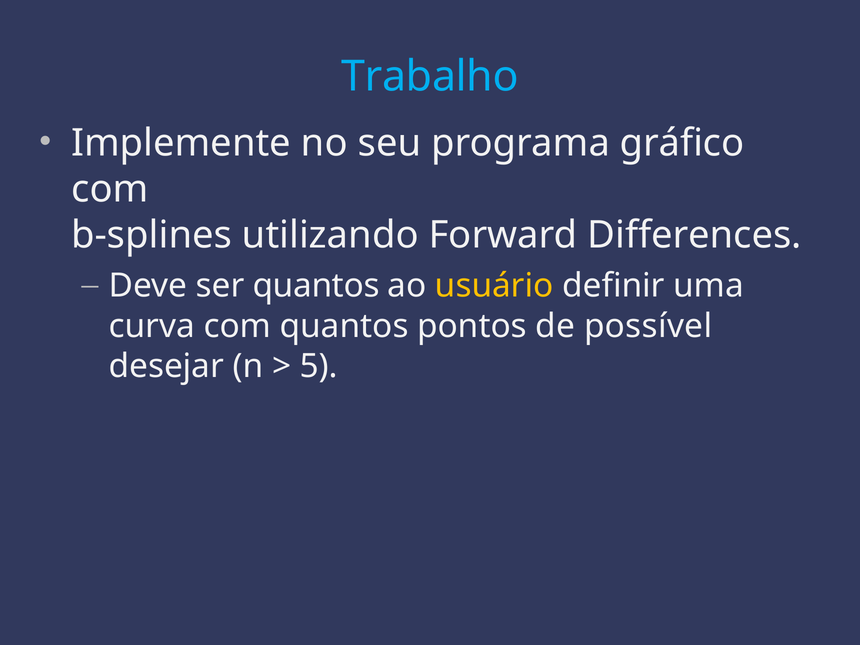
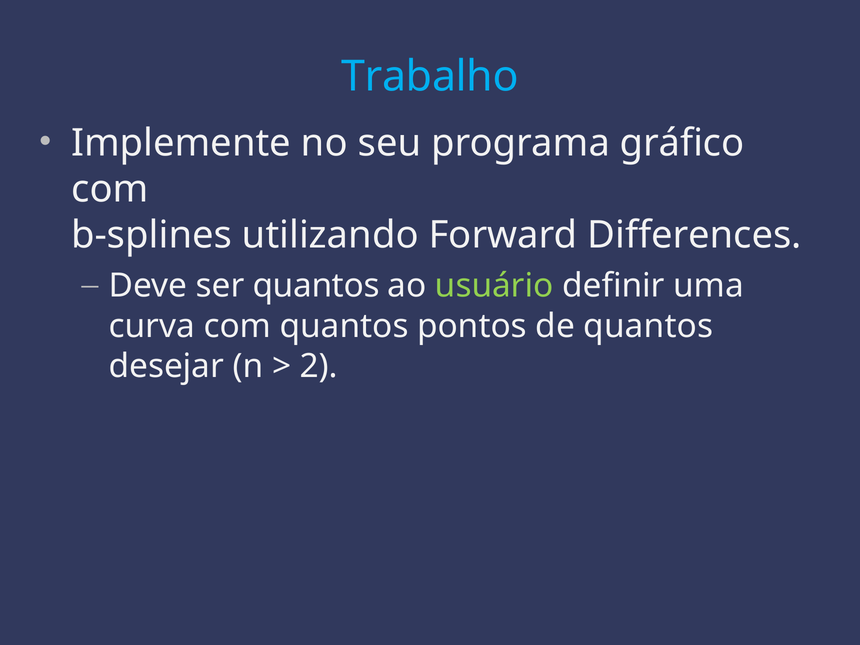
usuário colour: yellow -> light green
de possível: possível -> quantos
5: 5 -> 2
